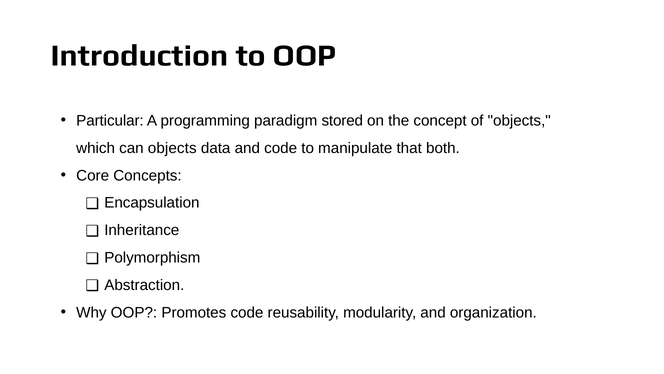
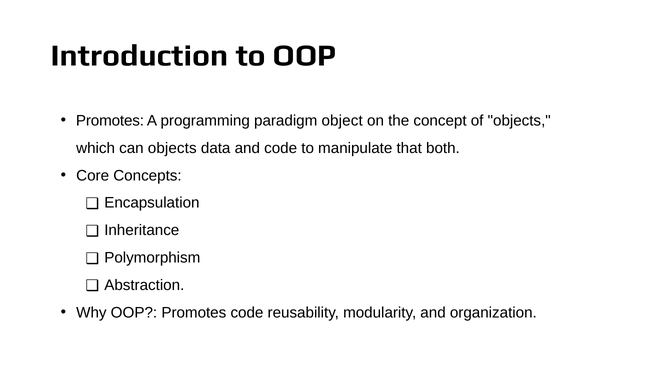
Particular at (110, 121): Particular -> Promotes
stored: stored -> object
